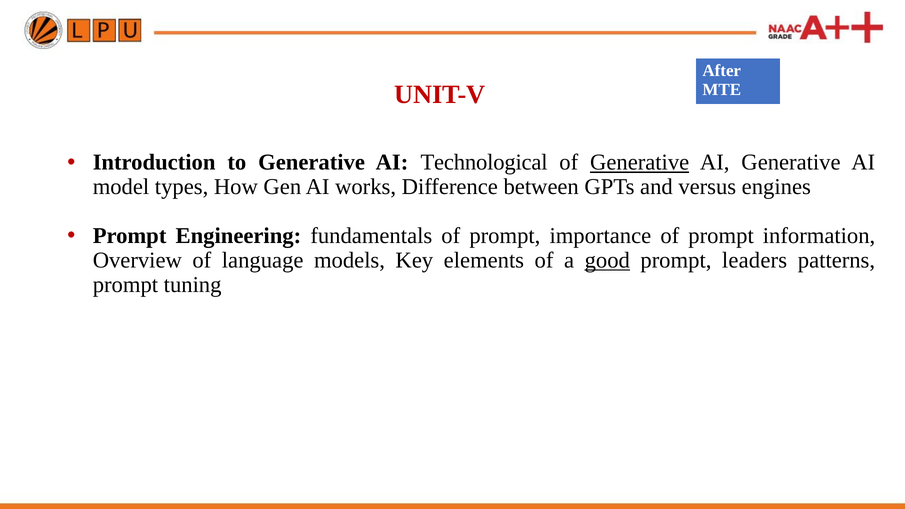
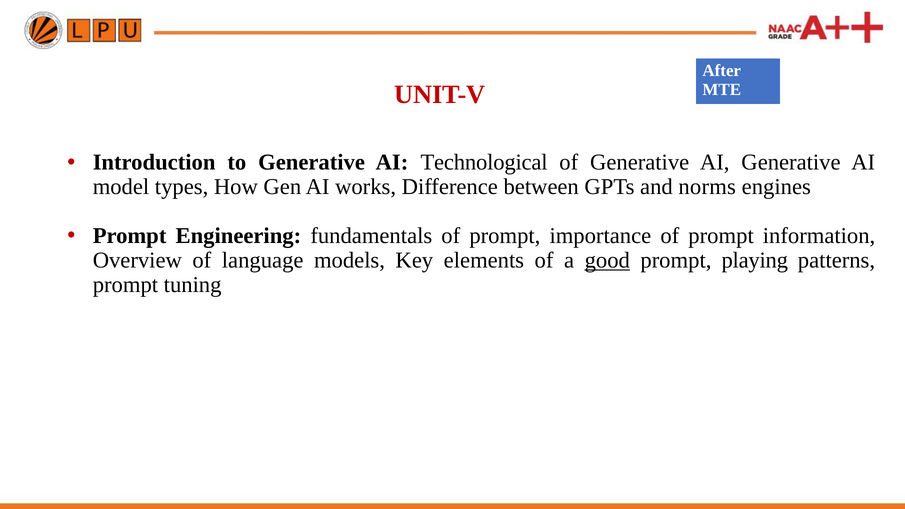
Generative at (640, 163) underline: present -> none
versus: versus -> norms
leaders: leaders -> playing
